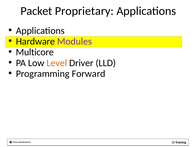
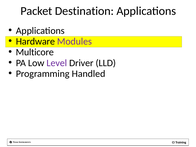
Proprietary: Proprietary -> Destination
Level colour: orange -> purple
Forward: Forward -> Handled
